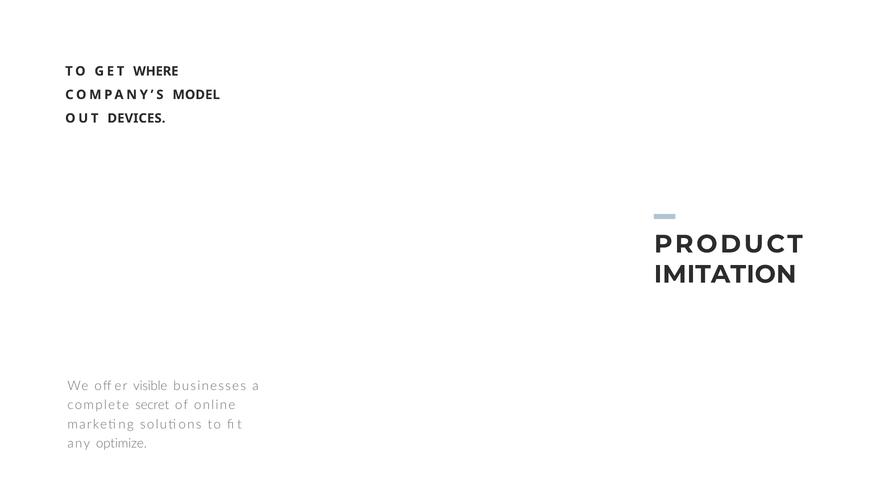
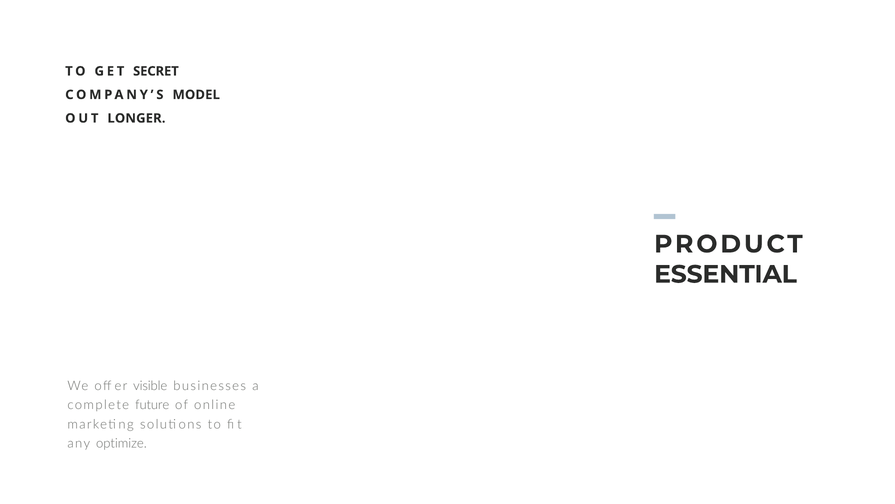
WHERE: WHERE -> SECRET
DEVICES: DEVICES -> LONGER
IMITATION: IMITATION -> ESSENTIAL
secret: secret -> future
